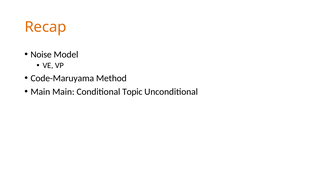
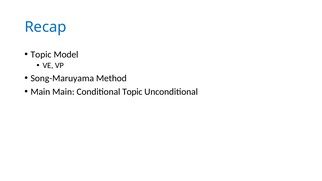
Recap colour: orange -> blue
Noise at (41, 54): Noise -> Topic
Code-Maruyama: Code-Maruyama -> Song-Maruyama
